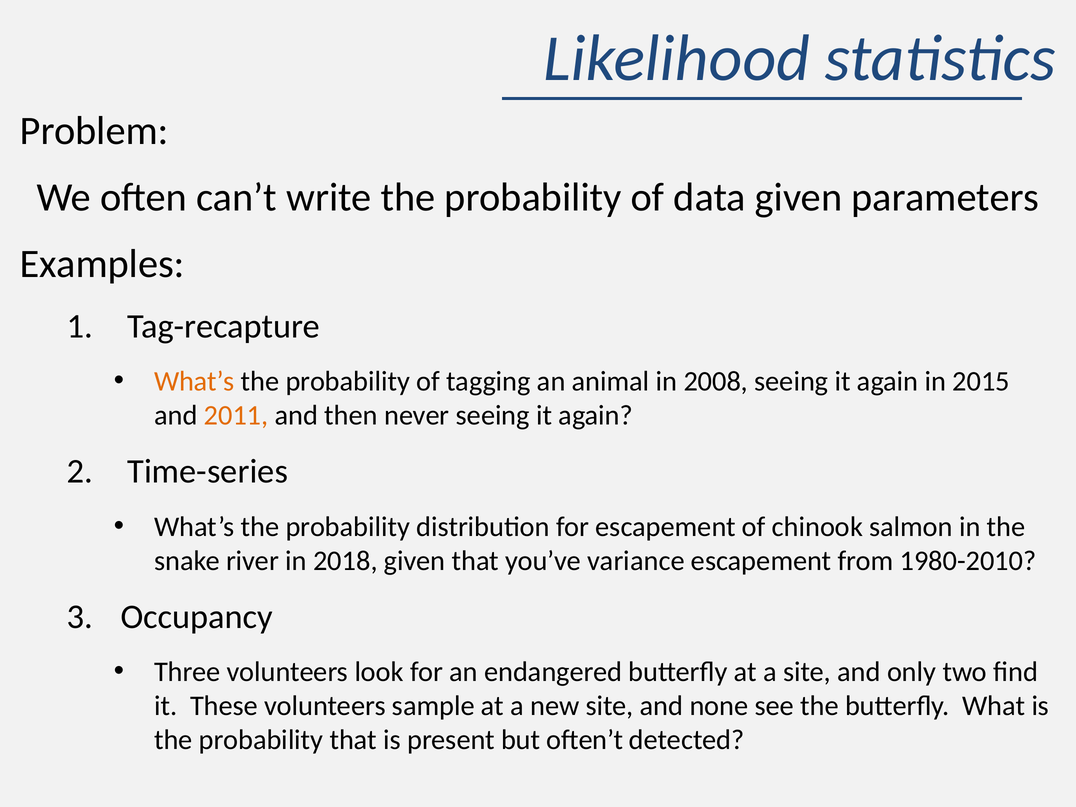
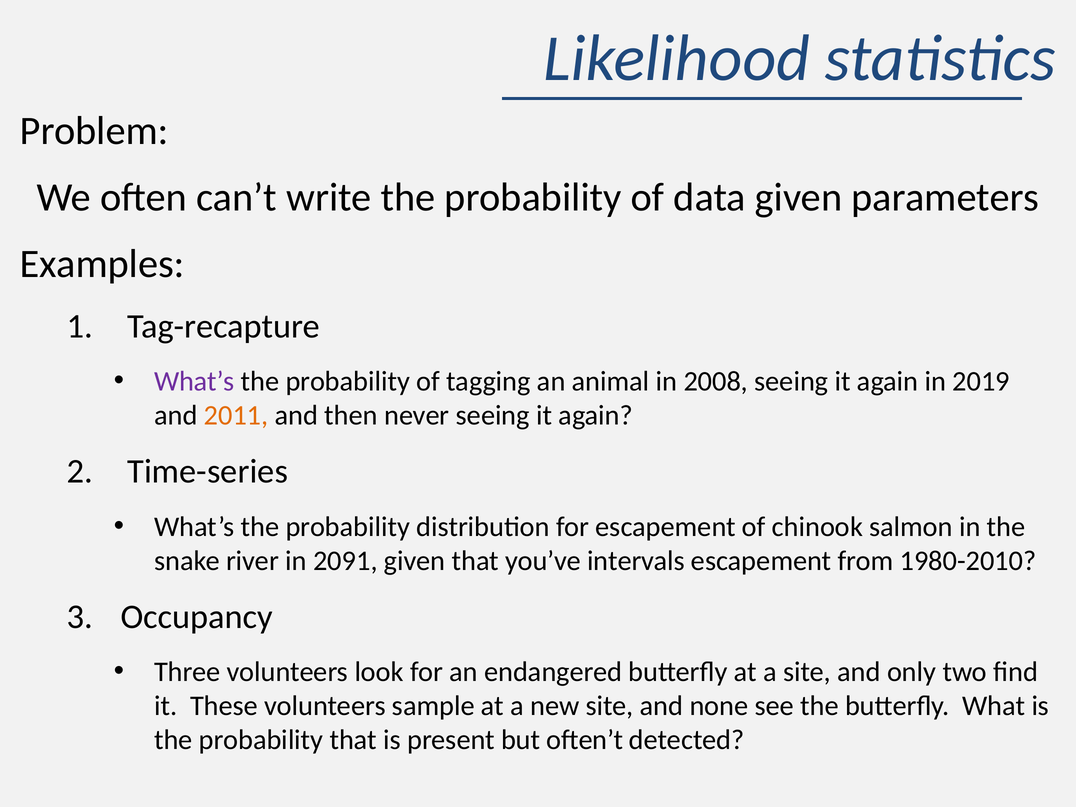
What’s at (194, 381) colour: orange -> purple
2015: 2015 -> 2019
2018: 2018 -> 2091
variance: variance -> intervals
